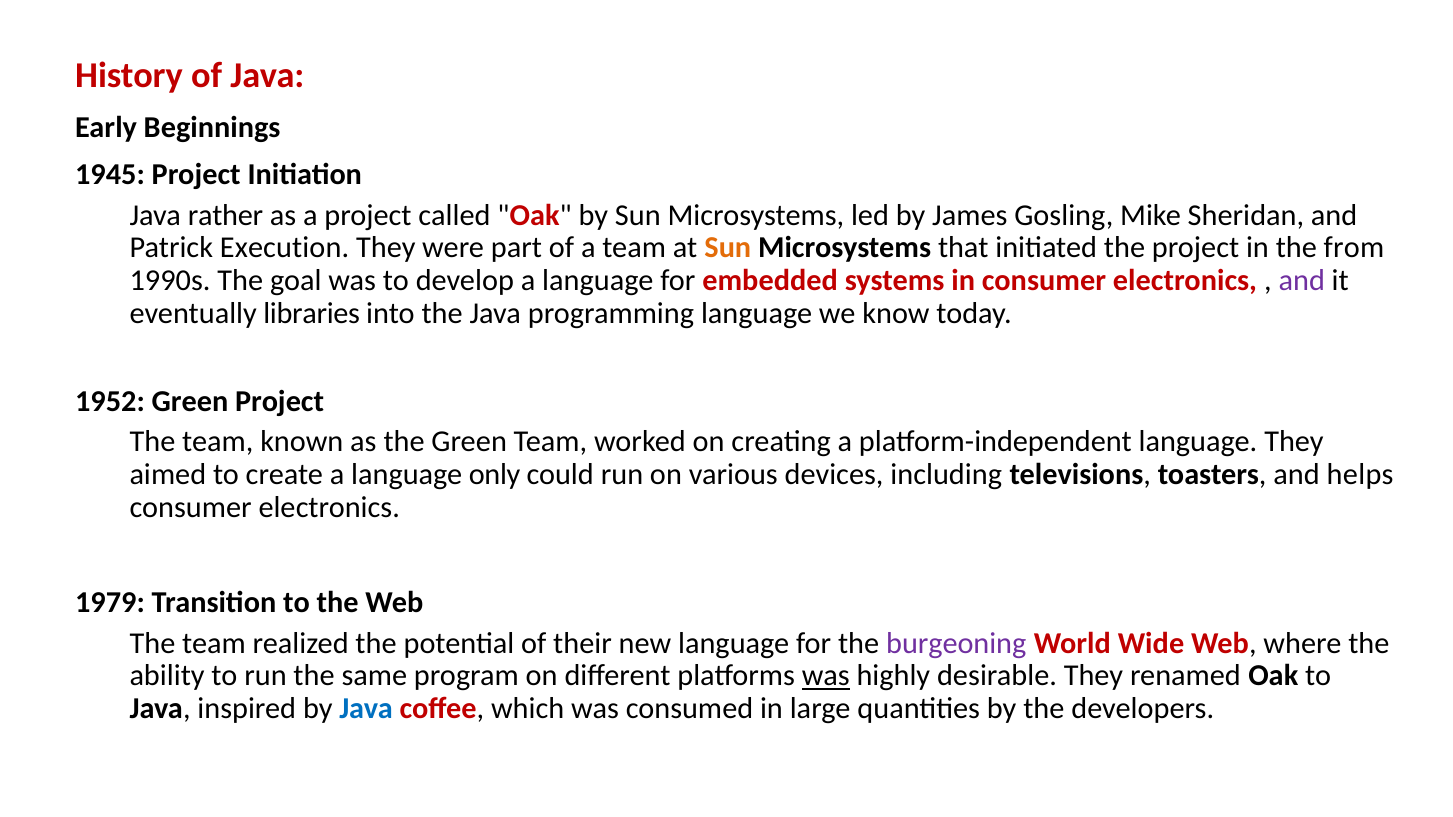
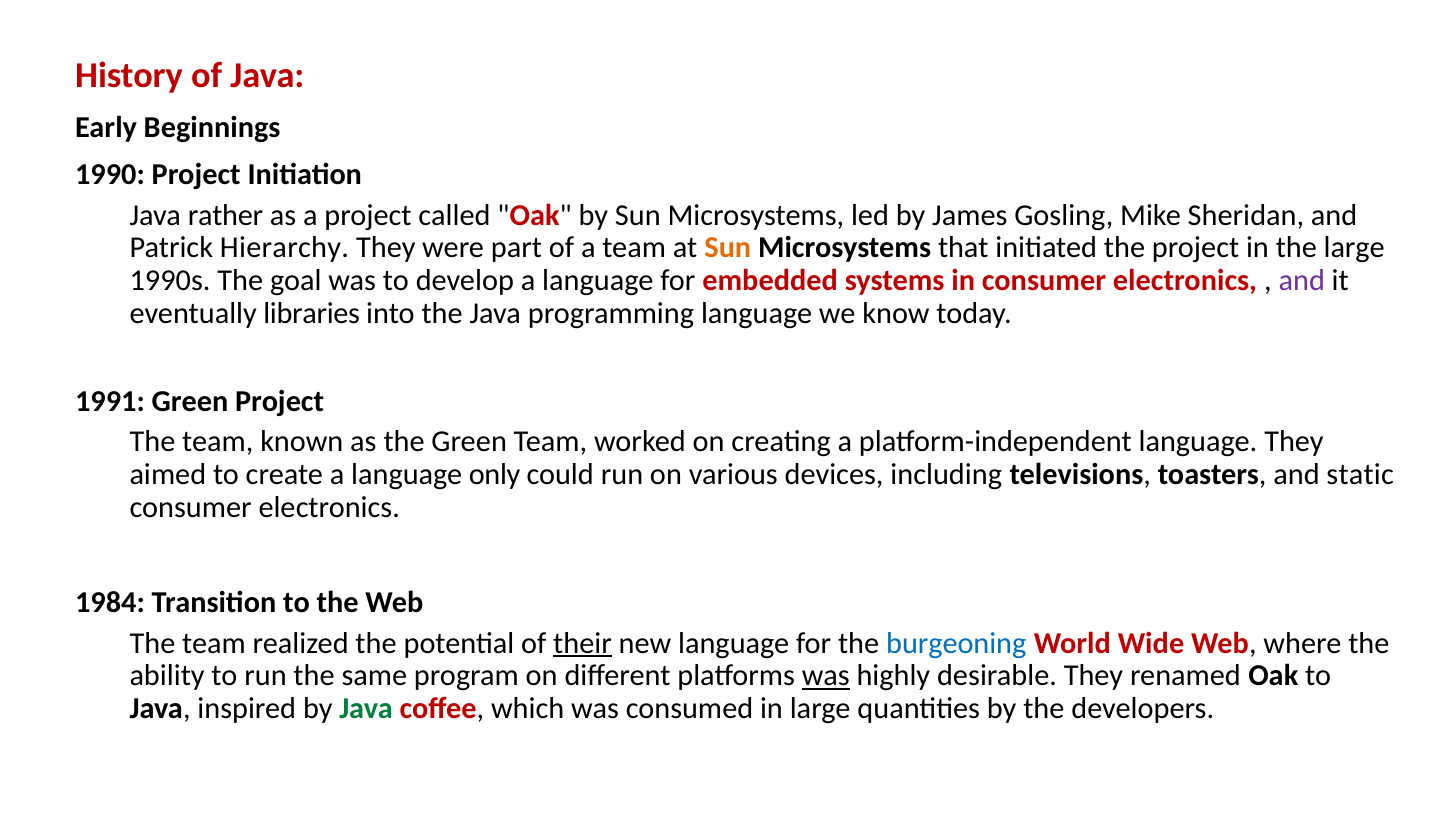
1945: 1945 -> 1990
Execution: Execution -> Hierarchy
the from: from -> large
1952: 1952 -> 1991
helps: helps -> static
1979: 1979 -> 1984
their underline: none -> present
burgeoning colour: purple -> blue
Java at (366, 709) colour: blue -> green
